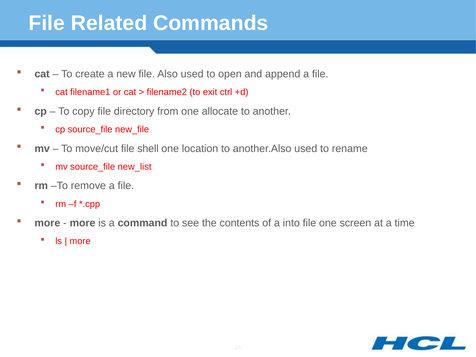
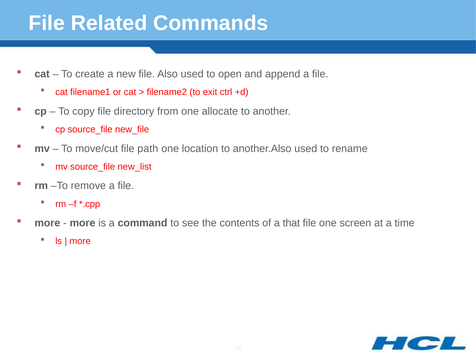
shell: shell -> path
into: into -> that
